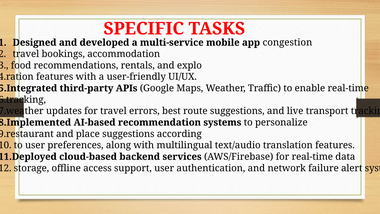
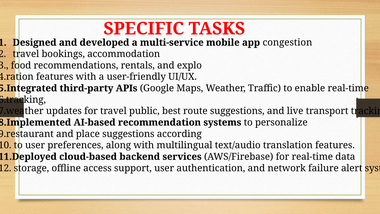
errors: errors -> public
